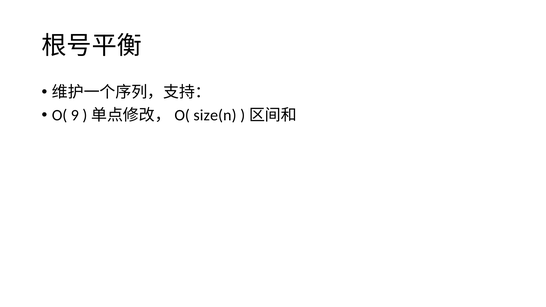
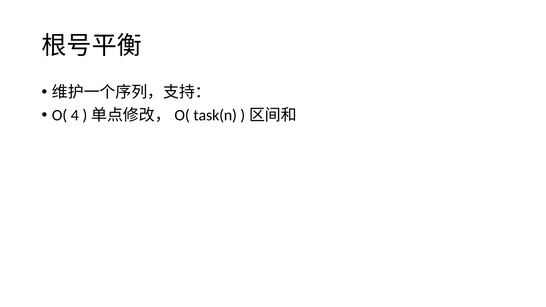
9: 9 -> 4
size(n: size(n -> task(n
